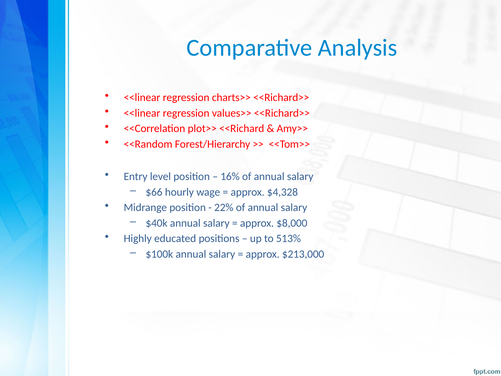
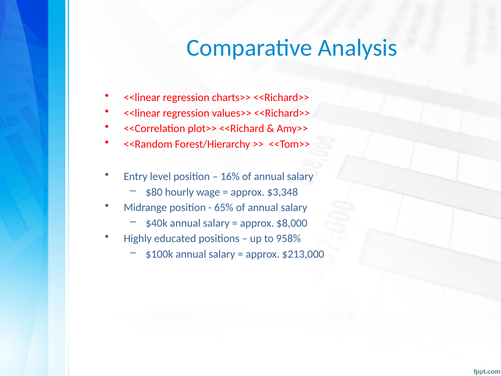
$66: $66 -> $80
$4,328: $4,328 -> $3,348
22%: 22% -> 65%
513%: 513% -> 958%
